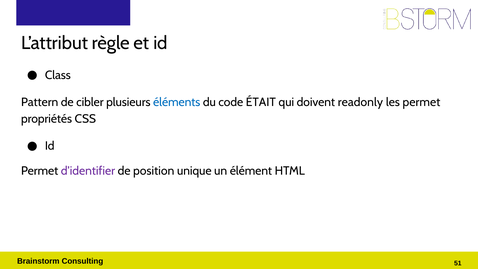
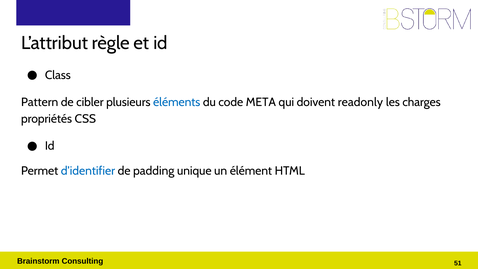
ÉTAIT: ÉTAIT -> META
les permet: permet -> charges
d’identifier colour: purple -> blue
position: position -> padding
